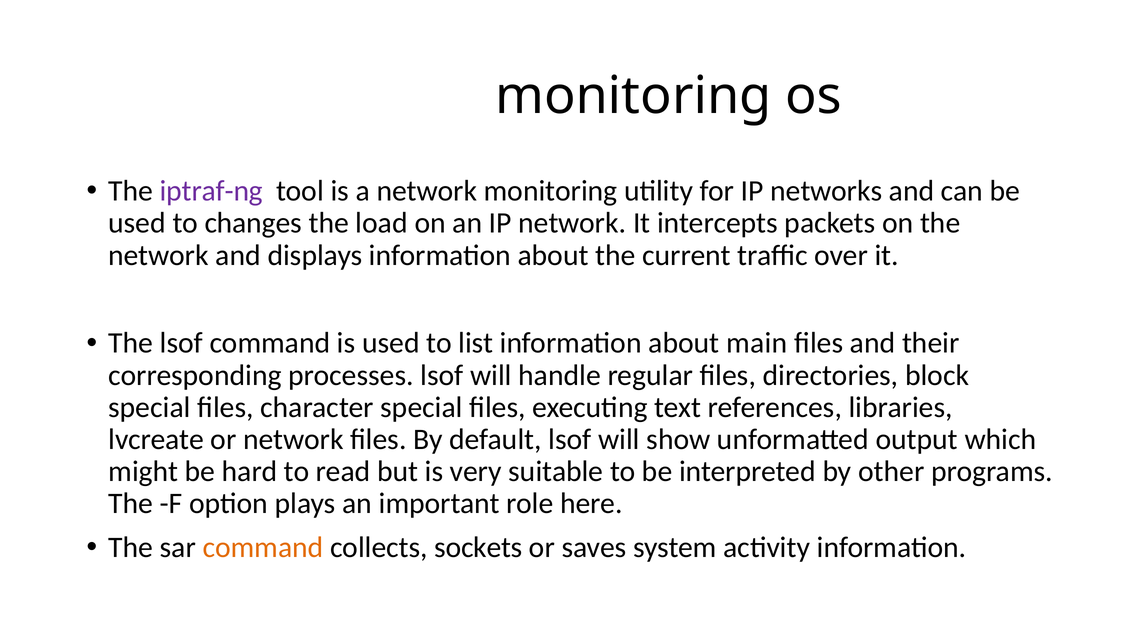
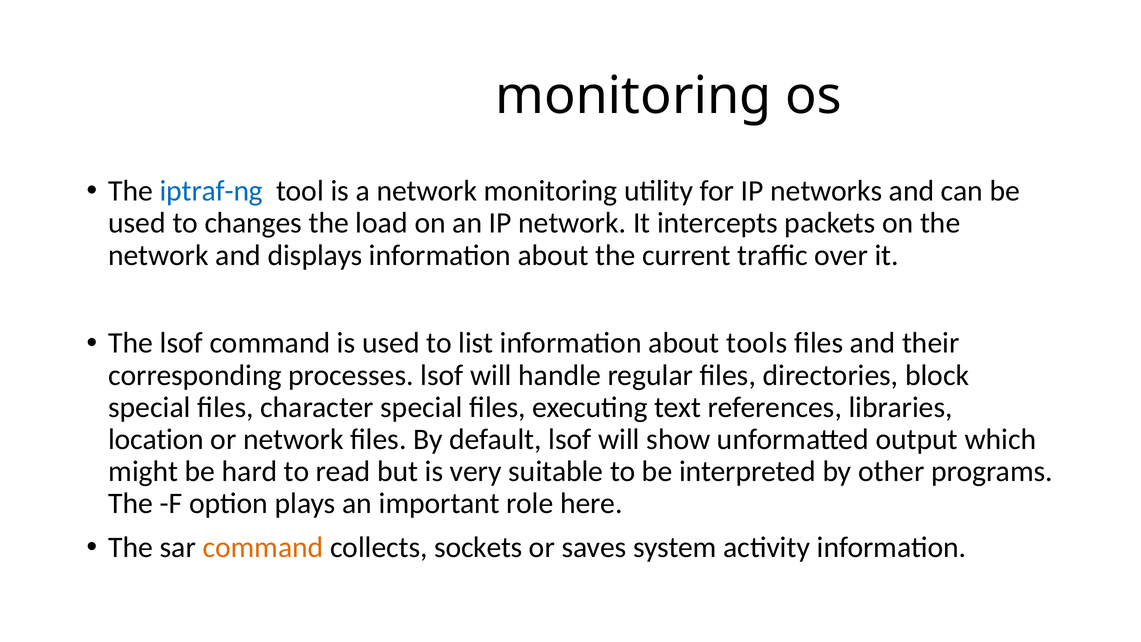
iptraf-ng colour: purple -> blue
main: main -> tools
lvcreate: lvcreate -> location
